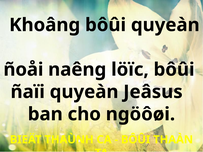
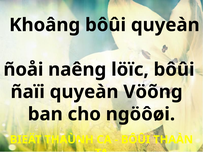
Jeâsus: Jeâsus -> Vöõng
